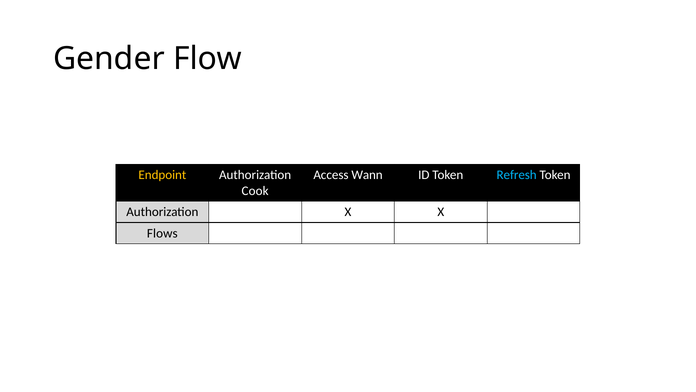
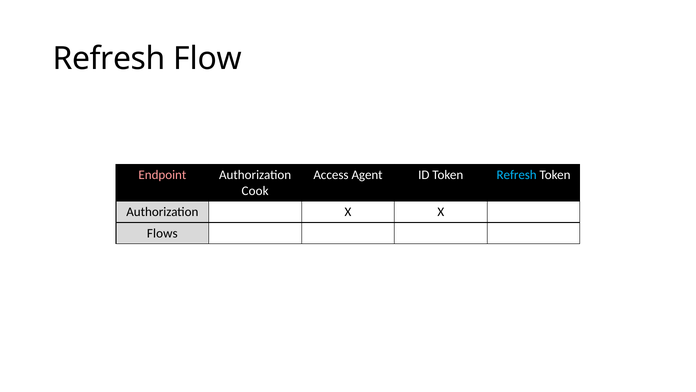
Gender at (109, 58): Gender -> Refresh
Endpoint colour: yellow -> pink
Wann: Wann -> Agent
